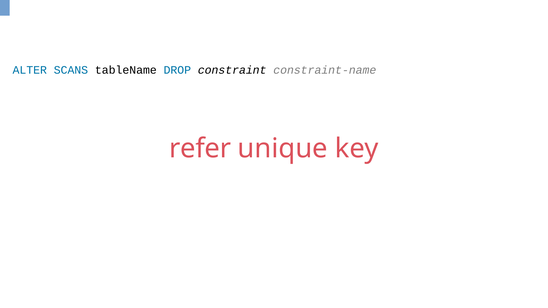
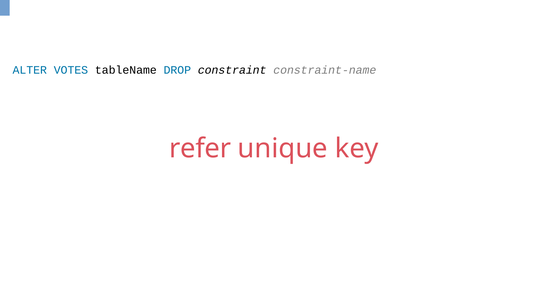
SCANS: SCANS -> VOTES
